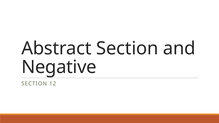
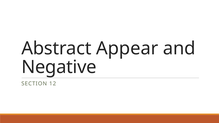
Abstract Section: Section -> Appear
